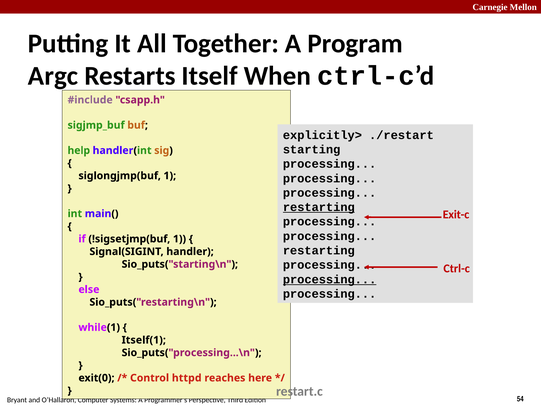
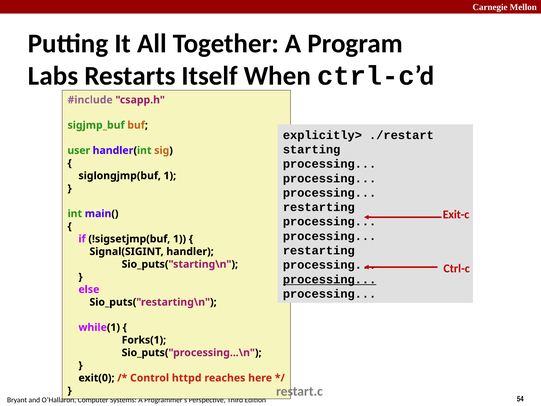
Argc: Argc -> Labs
help: help -> user
restarting at (319, 207) underline: present -> none
Itself(1: Itself(1 -> Forks(1
